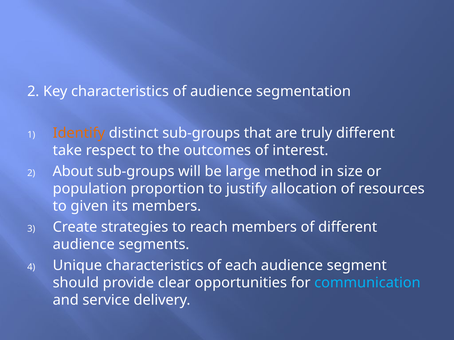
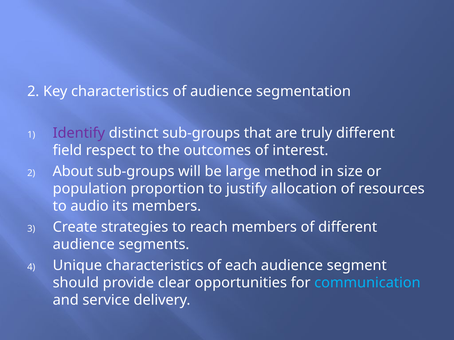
Identify colour: orange -> purple
take: take -> field
given: given -> audio
